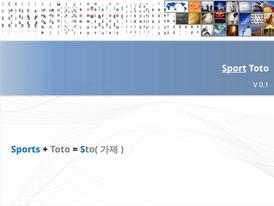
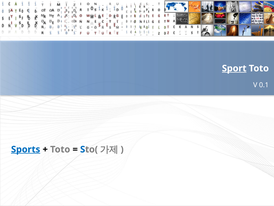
Sports underline: none -> present
